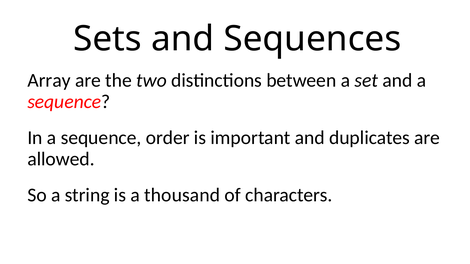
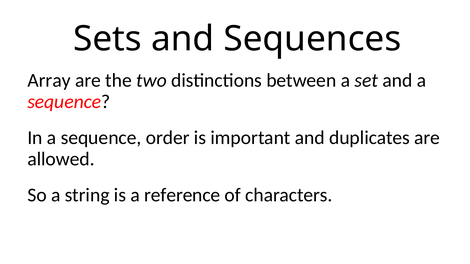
thousand: thousand -> reference
